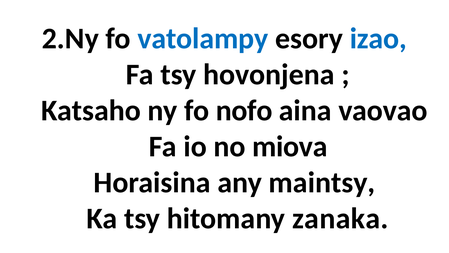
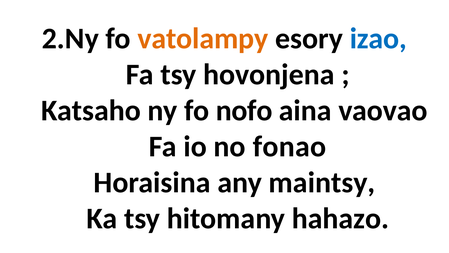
vatolampy colour: blue -> orange
miova: miova -> fonao
zanaka: zanaka -> hahazo
